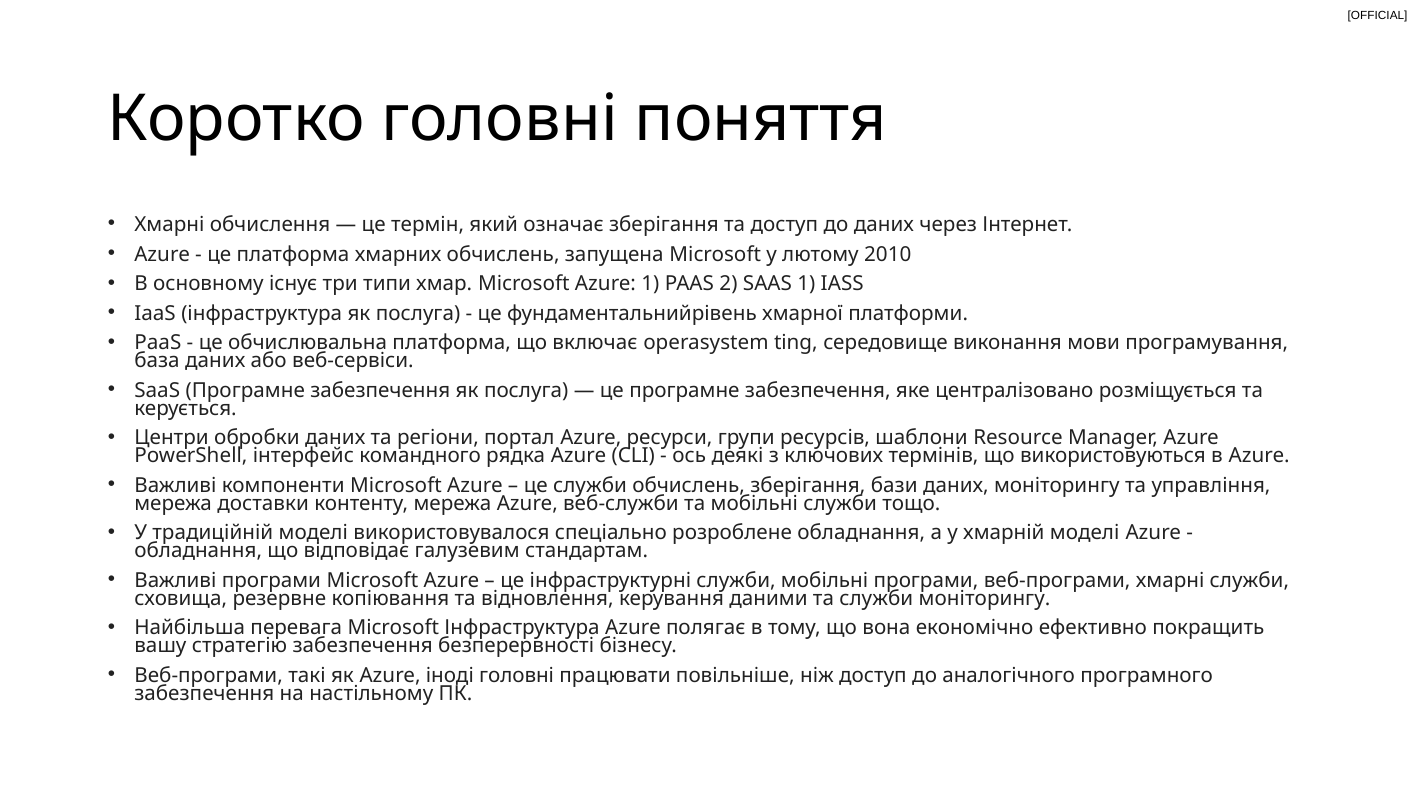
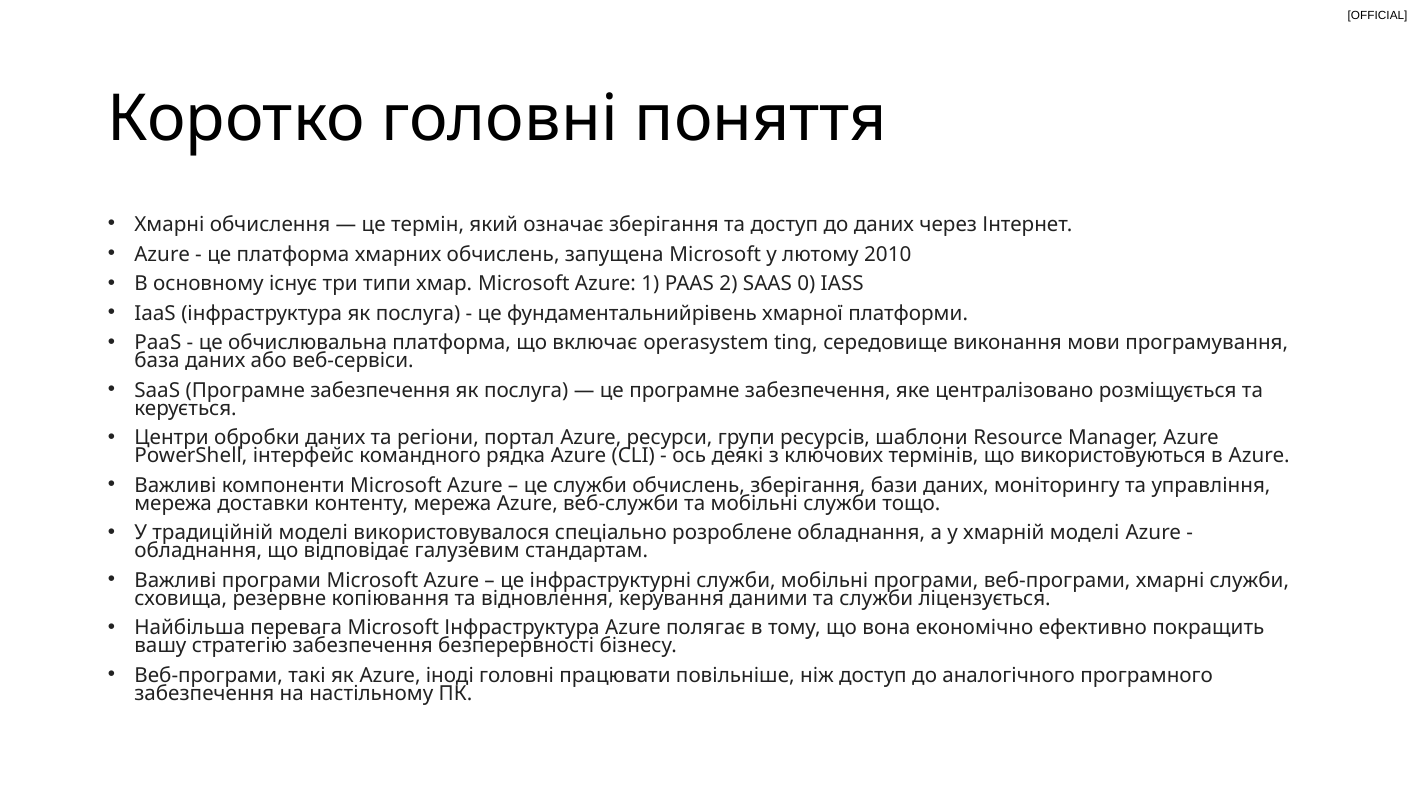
SAAS 1: 1 -> 0
служби моніторингу: моніторингу -> ліцензується
